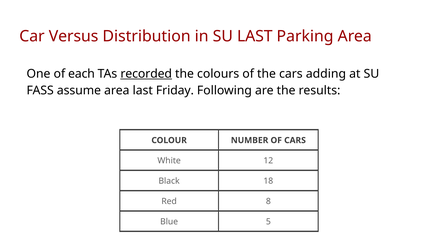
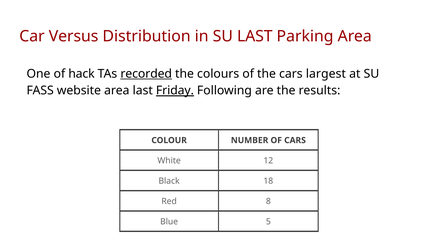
each: each -> hack
adding: adding -> largest
assume: assume -> website
Friday underline: none -> present
